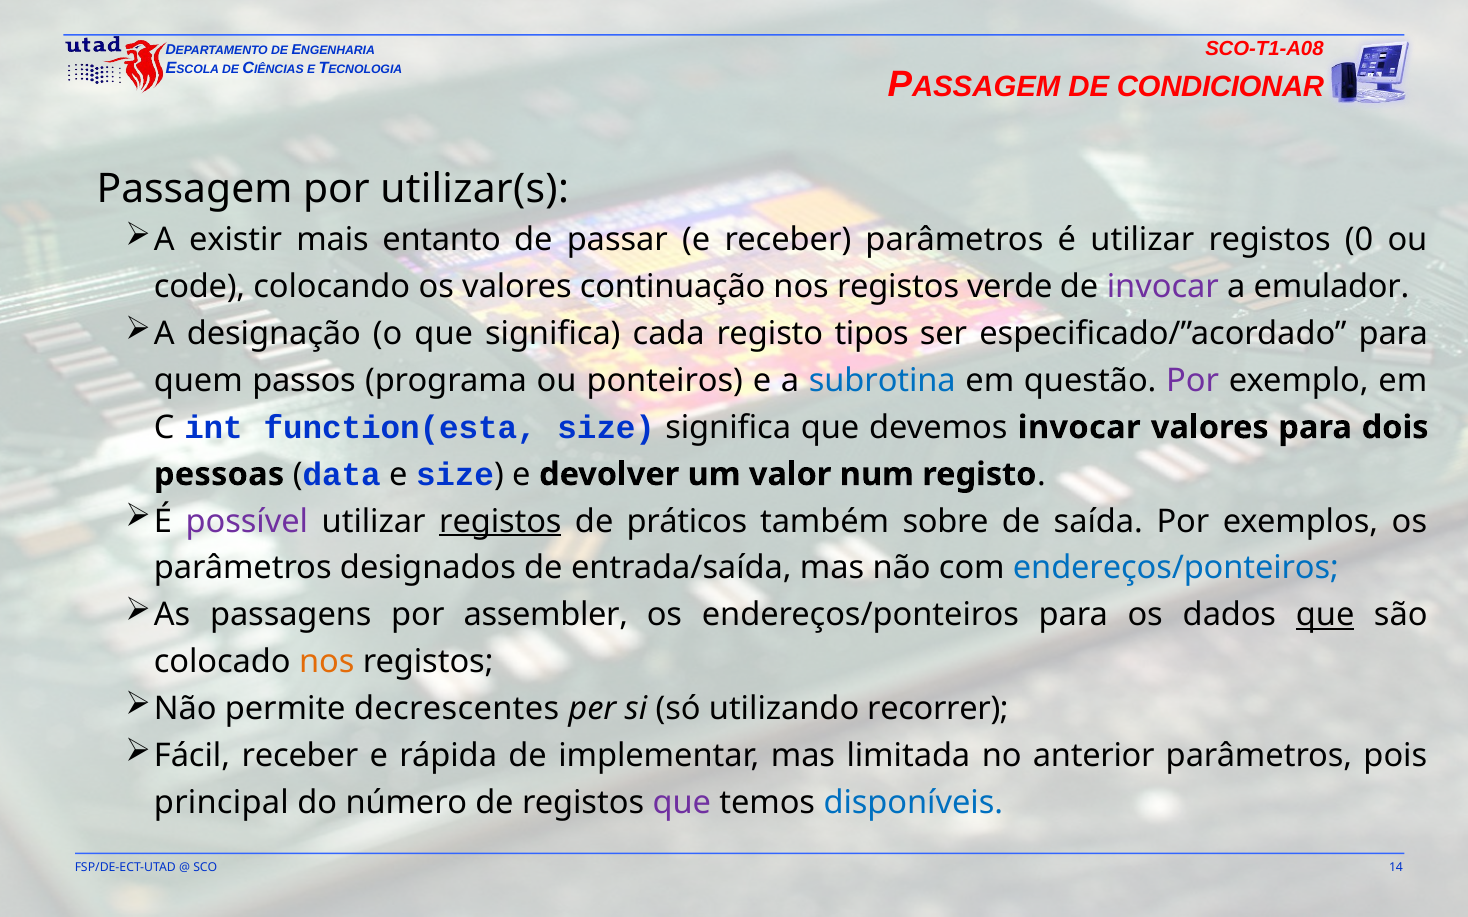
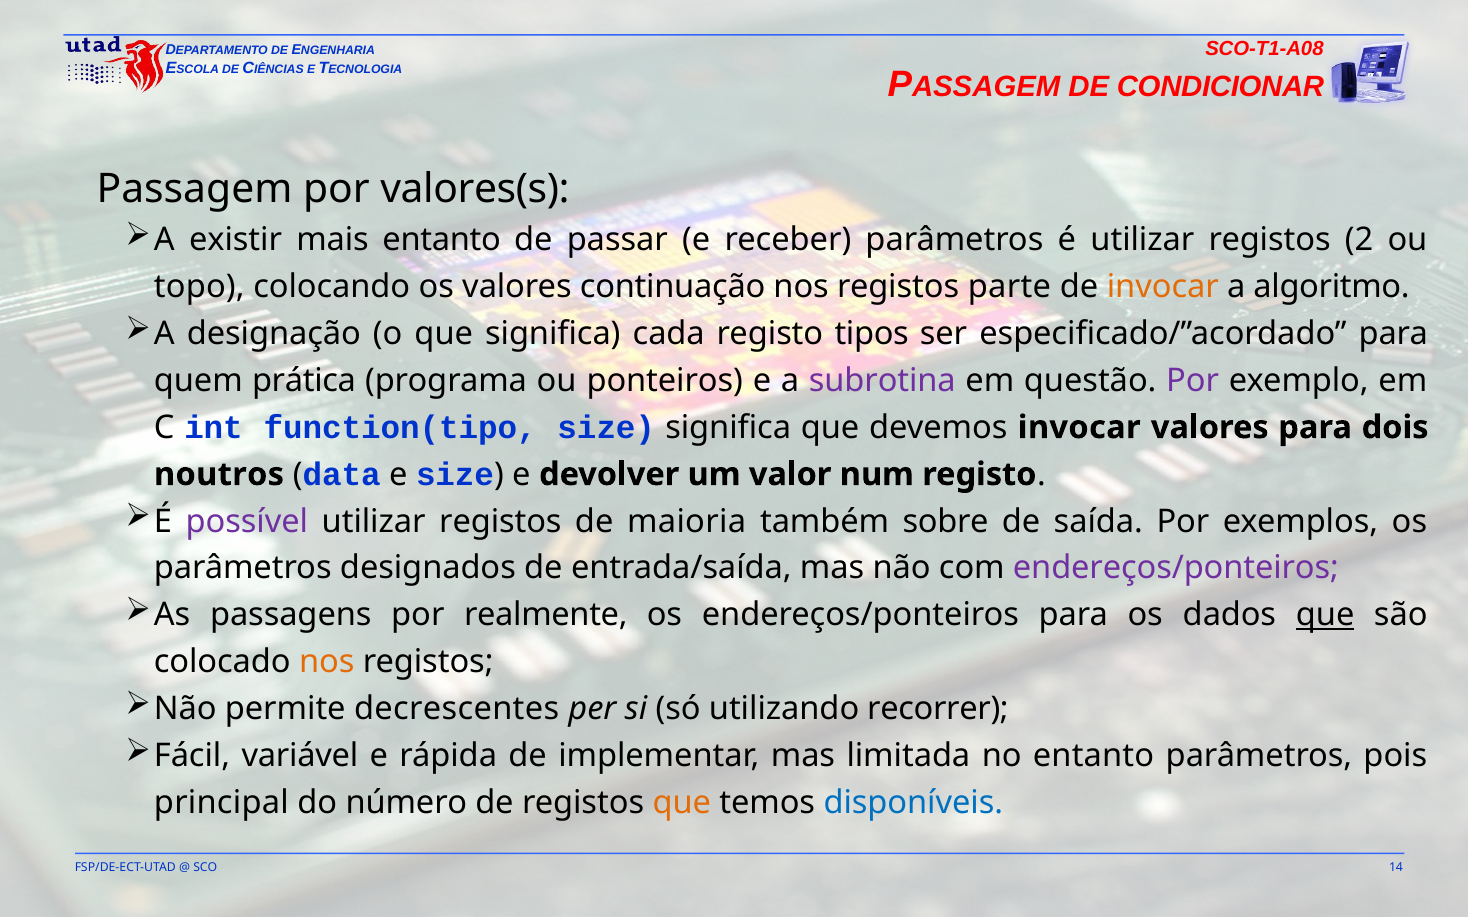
utilizar(s: utilizar(s -> valores(s
0: 0 -> 2
code: code -> topo
verde: verde -> parte
invocar at (1163, 287) colour: purple -> orange
emulador: emulador -> algoritmo
passos: passos -> prática
subrotina colour: blue -> purple
function(esta: function(esta -> function(tipo
pessoas: pessoas -> noutros
registos at (500, 522) underline: present -> none
práticos: práticos -> maioria
endereços/ponteiros at (1176, 568) colour: blue -> purple
assembler: assembler -> realmente
Fácil receber: receber -> variável
no anterior: anterior -> entanto
que at (682, 803) colour: purple -> orange
